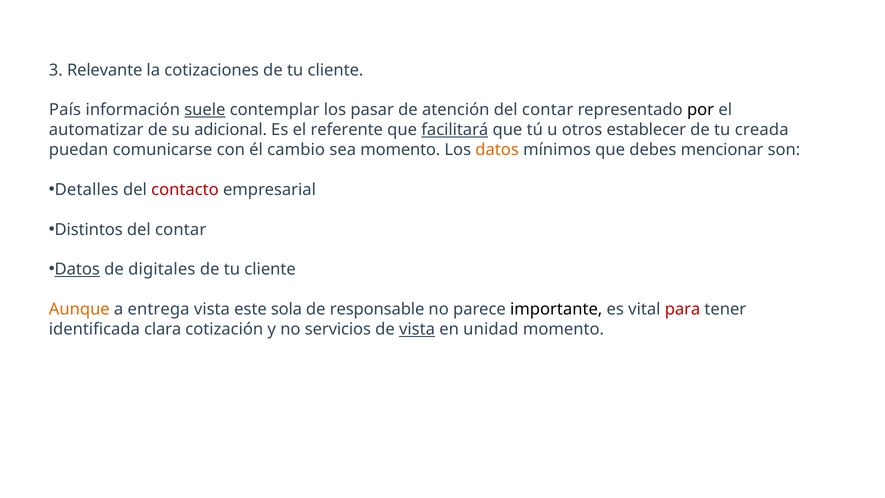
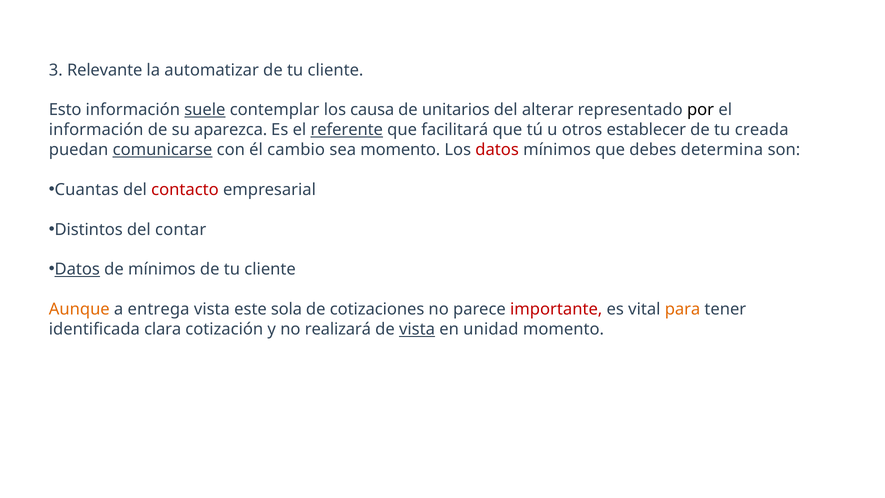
cotizaciones: cotizaciones -> automatizar
País: País -> Esto
pasar: pasar -> causa
atención: atención -> unitarios
contar at (548, 110): contar -> alterar
automatizar at (96, 130): automatizar -> información
adicional: adicional -> aparezca
referente underline: none -> present
facilitará underline: present -> none
comunicarse underline: none -> present
datos at (497, 150) colour: orange -> red
mencionar: mencionar -> determina
Detalles: Detalles -> Cuantas
de digitales: digitales -> mínimos
responsable: responsable -> cotizaciones
importante colour: black -> red
para colour: red -> orange
servicios: servicios -> realizará
